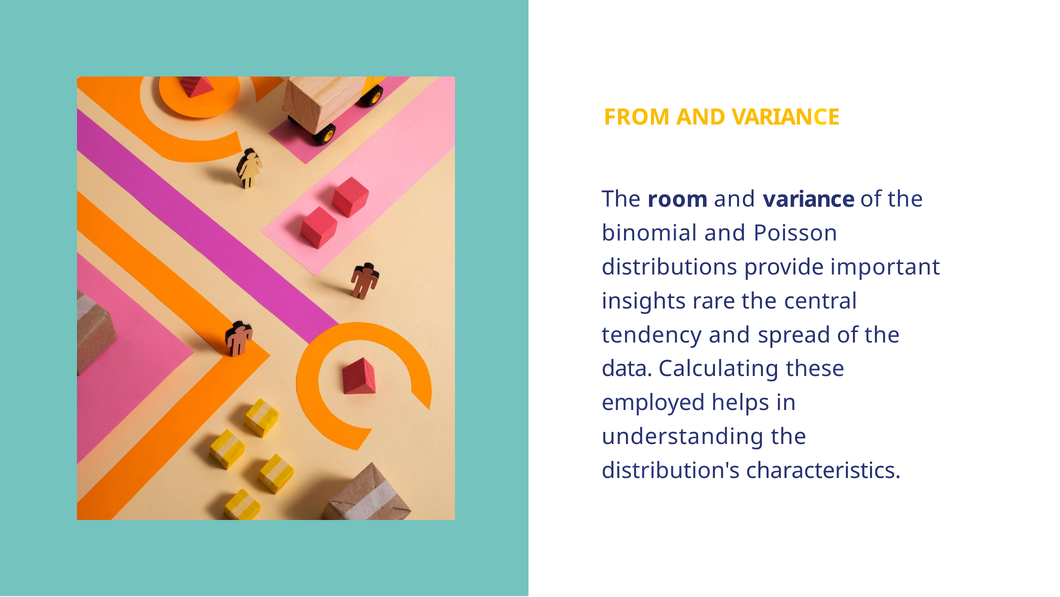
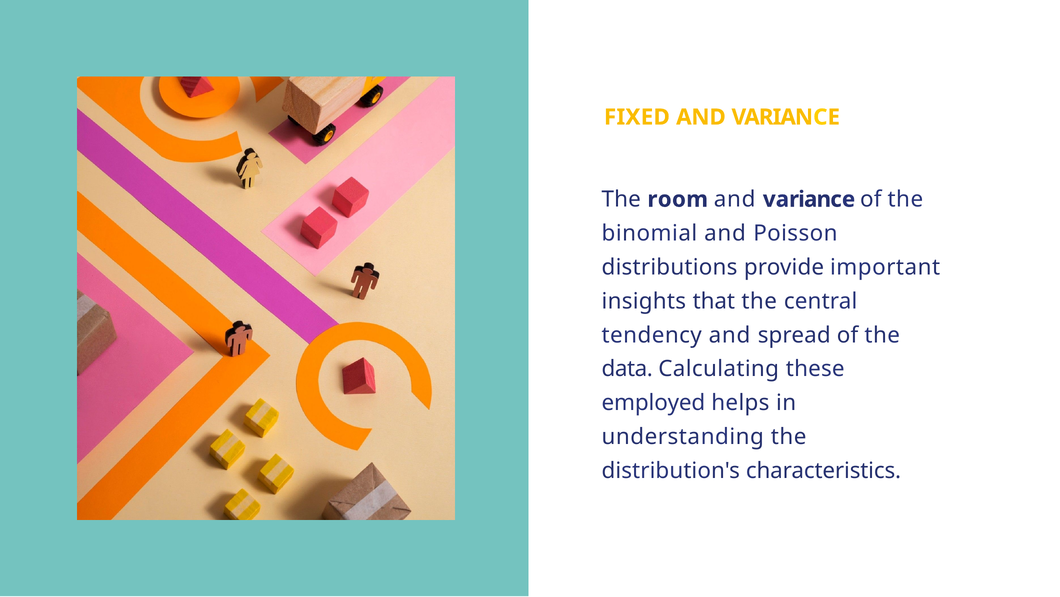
FROM: FROM -> FIXED
rare: rare -> that
